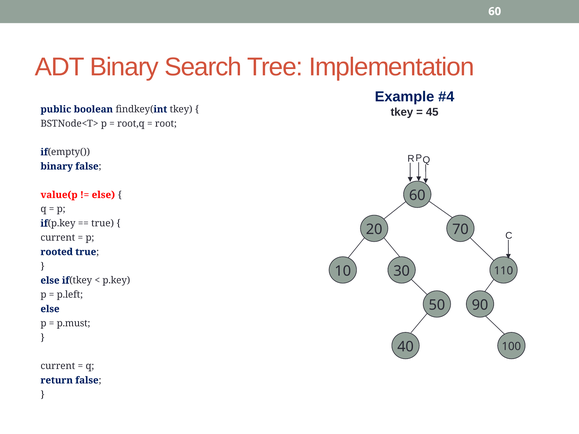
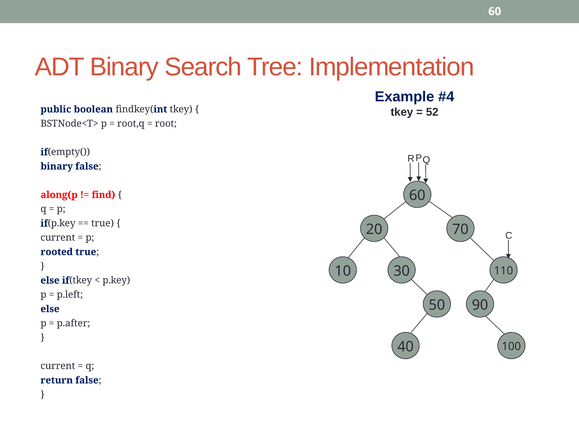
45: 45 -> 52
value(p: value(p -> along(p
else at (103, 195): else -> find
p.must: p.must -> p.after
